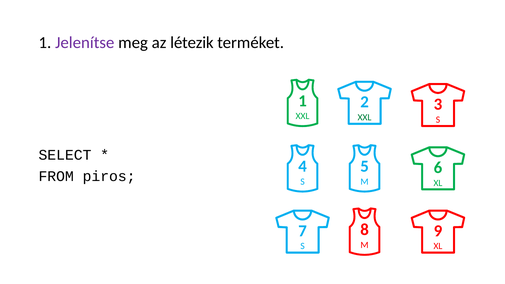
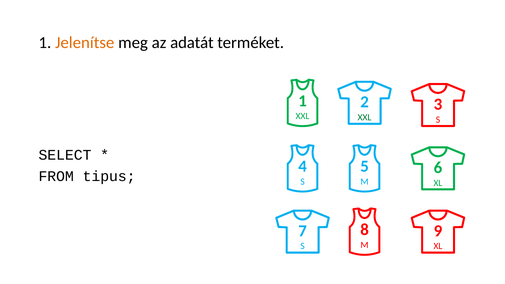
Jelenítse colour: purple -> orange
létezik: létezik -> adatát
piros: piros -> tipus
